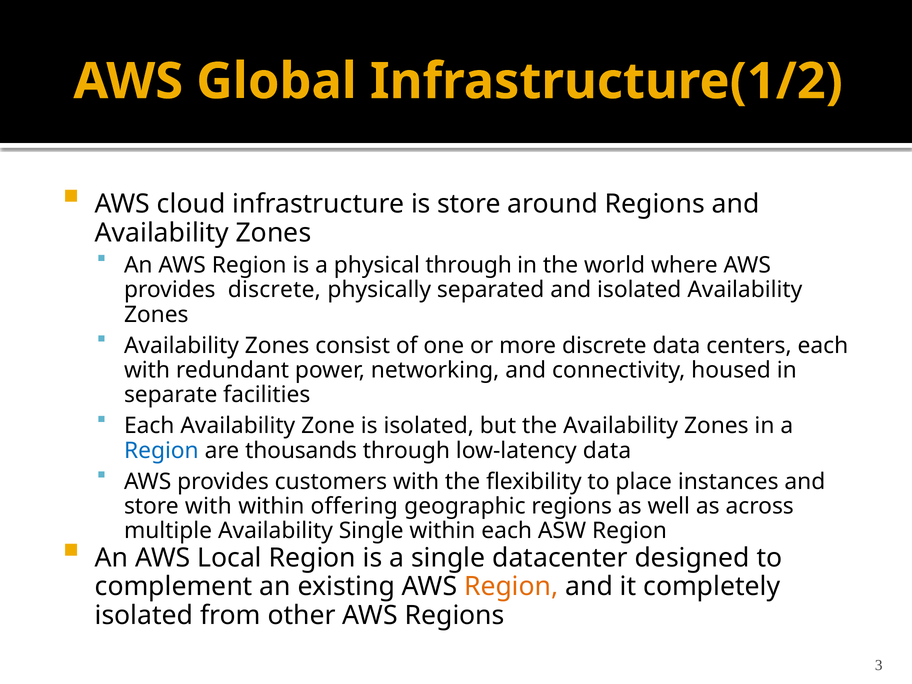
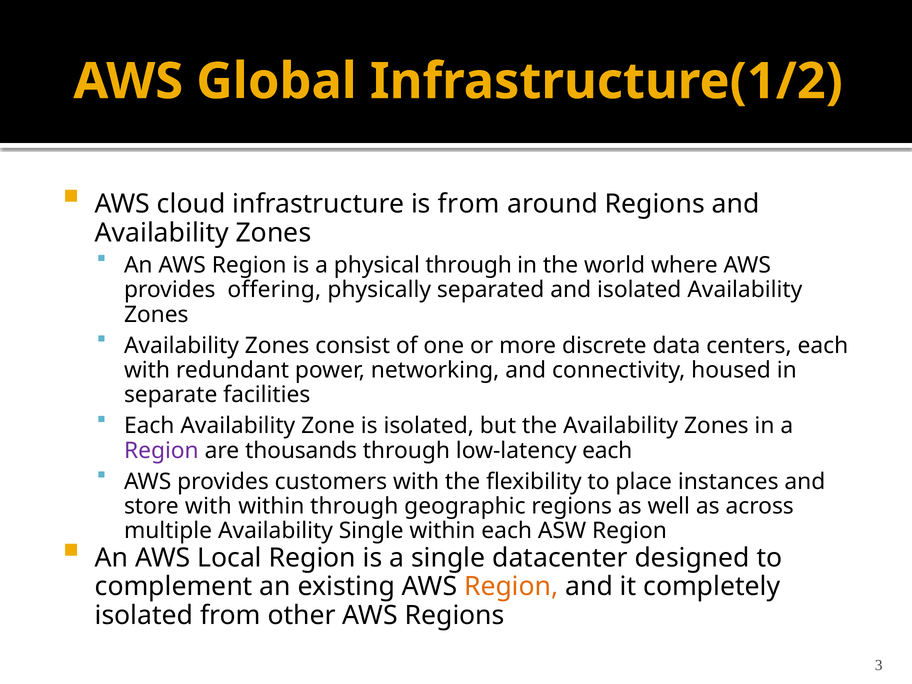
is store: store -> from
provides discrete: discrete -> offering
Region at (161, 450) colour: blue -> purple
low-latency data: data -> each
within offering: offering -> through
